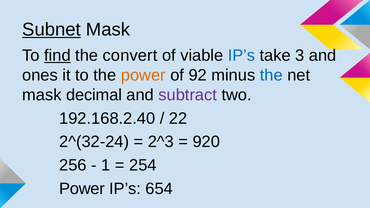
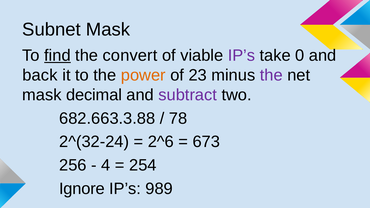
Subnet underline: present -> none
IP’s at (241, 56) colour: blue -> purple
3: 3 -> 0
ones: ones -> back
92: 92 -> 23
the at (271, 75) colour: blue -> purple
192.168.2.40: 192.168.2.40 -> 682.663.3.88
22: 22 -> 78
2^3: 2^3 -> 2^6
920: 920 -> 673
1: 1 -> 4
Power at (82, 189): Power -> Ignore
654: 654 -> 989
